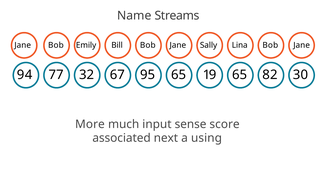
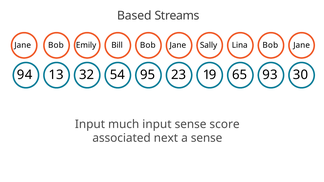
Name: Name -> Based
77: 77 -> 13
67: 67 -> 54
95 65: 65 -> 23
82: 82 -> 93
More at (90, 124): More -> Input
a using: using -> sense
